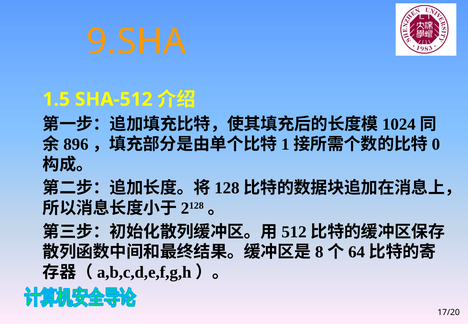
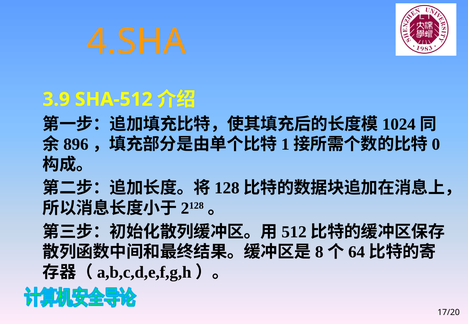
9.SHA: 9.SHA -> 4.SHA
1.5: 1.5 -> 3.9
